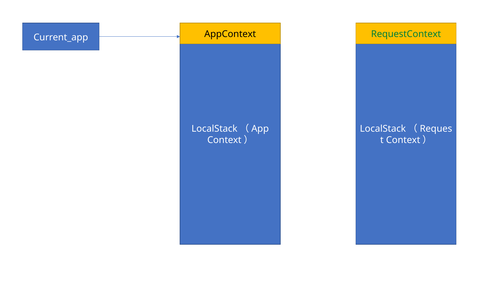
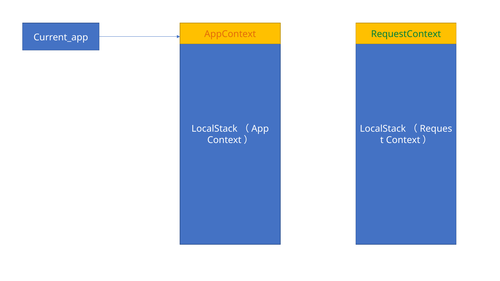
AppContext colour: black -> orange
